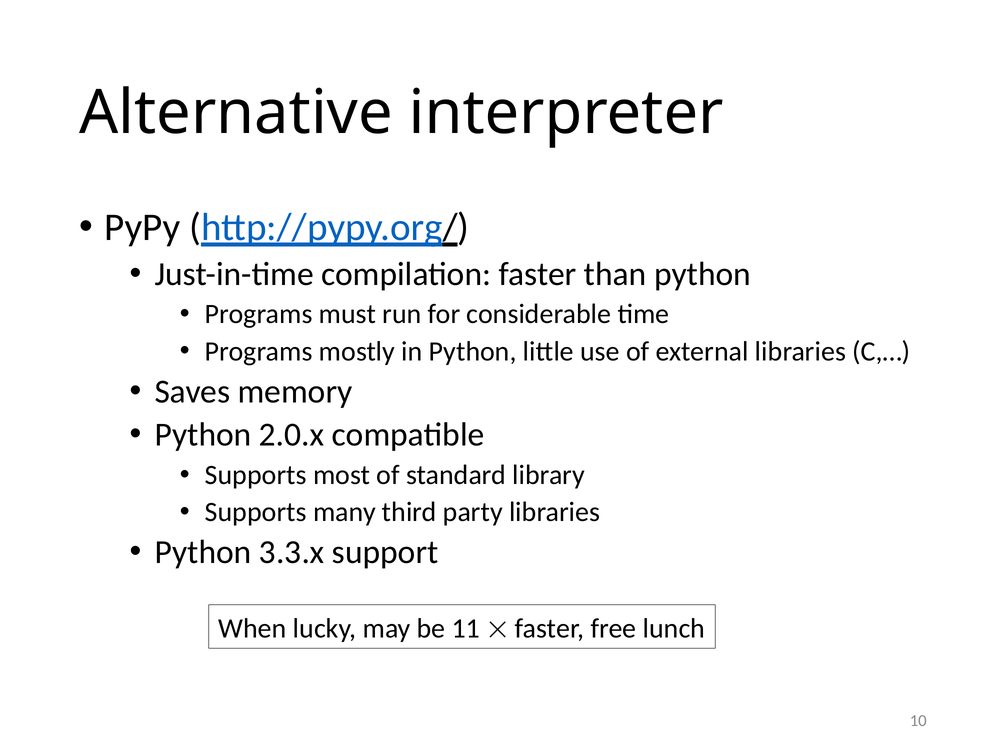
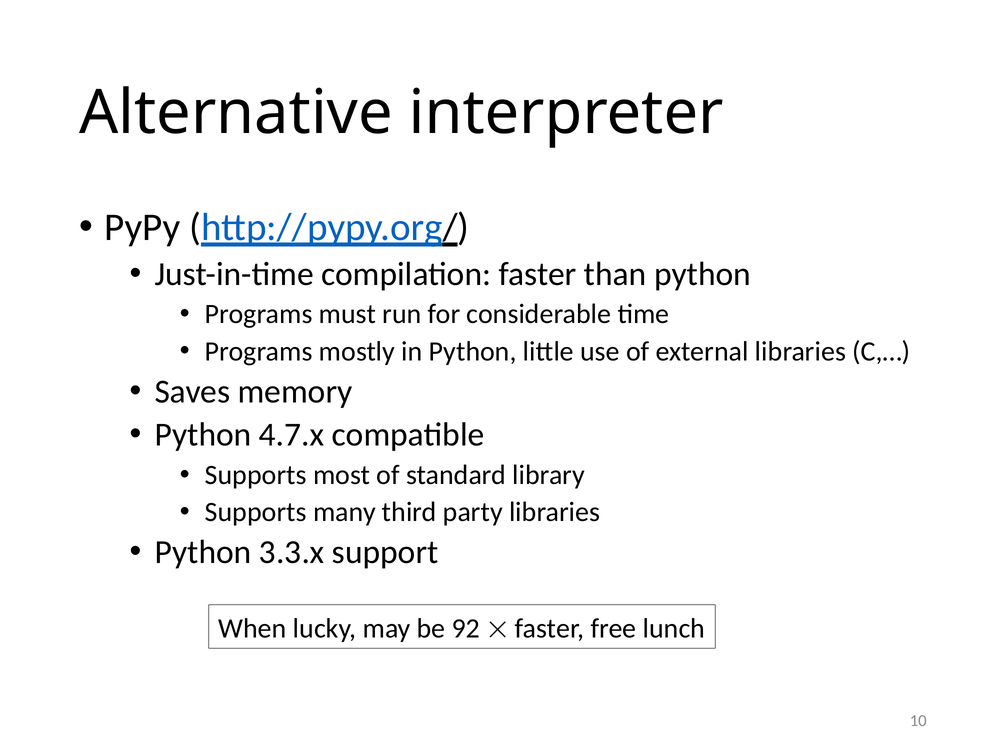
2.0.x: 2.0.x -> 4.7.x
11: 11 -> 92
